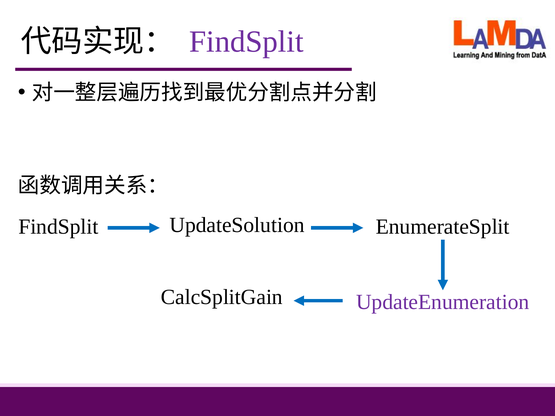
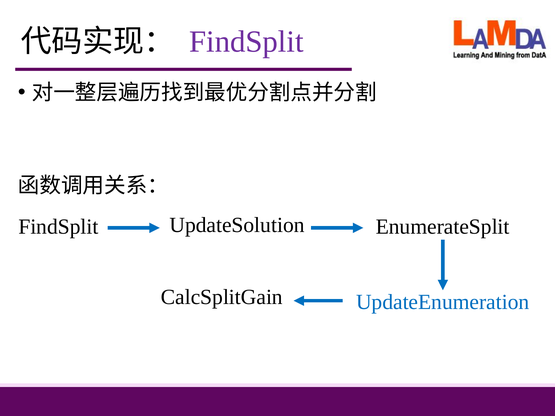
UpdateEnumeration colour: purple -> blue
